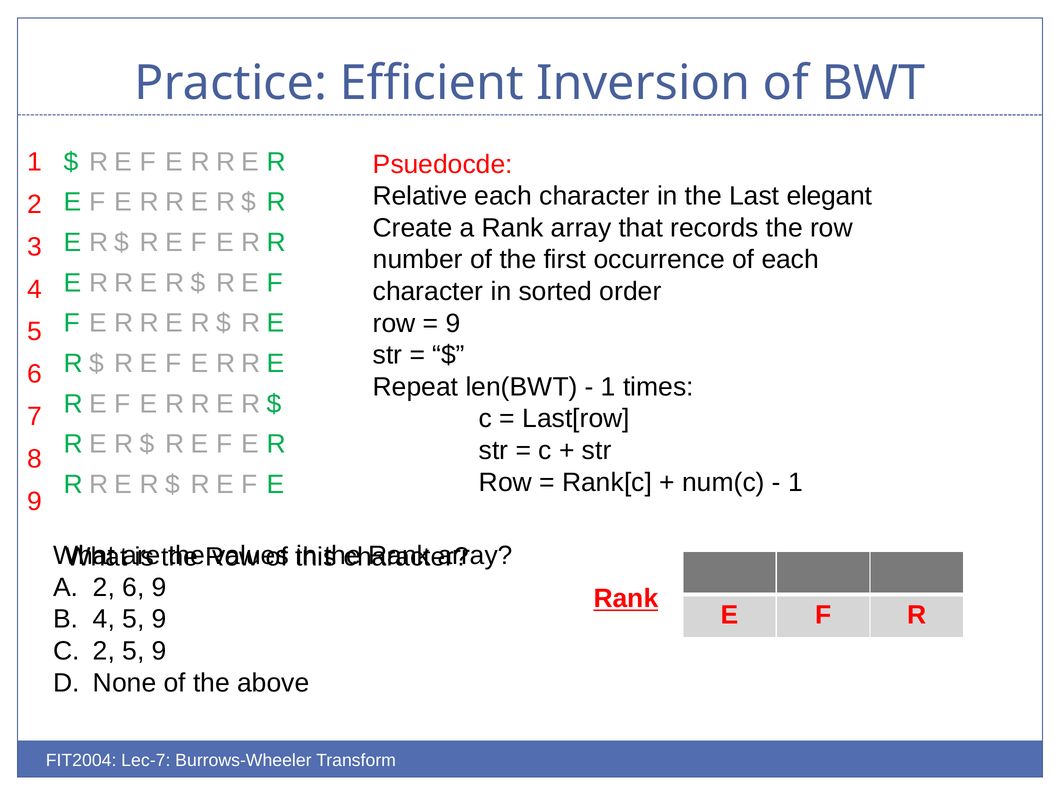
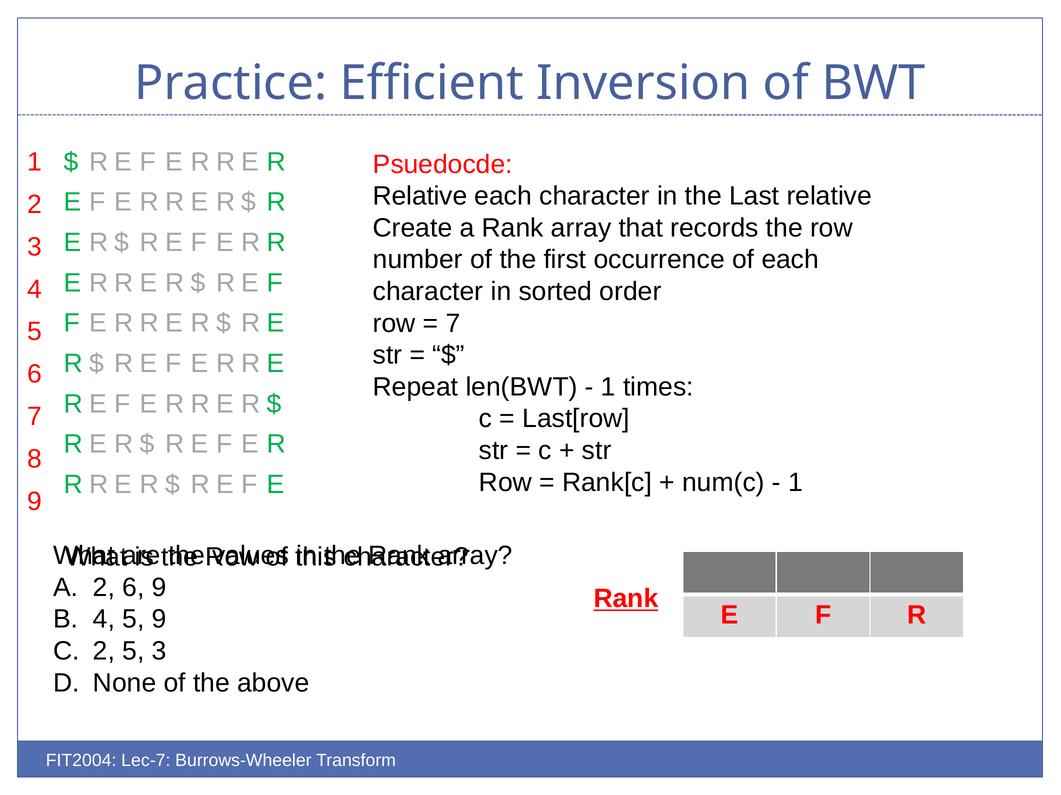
Last elegant: elegant -> relative
9 at (453, 324): 9 -> 7
2 5 9: 9 -> 3
